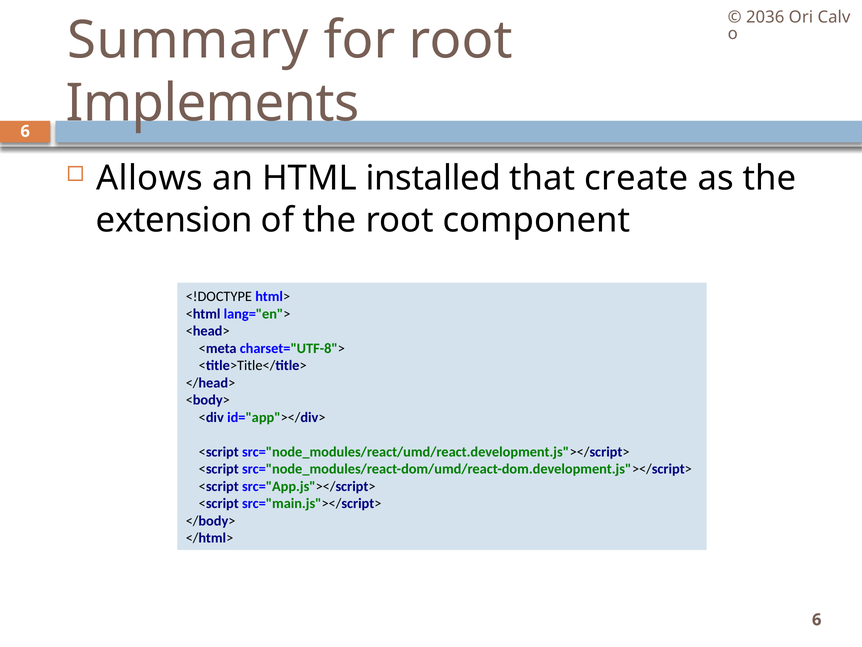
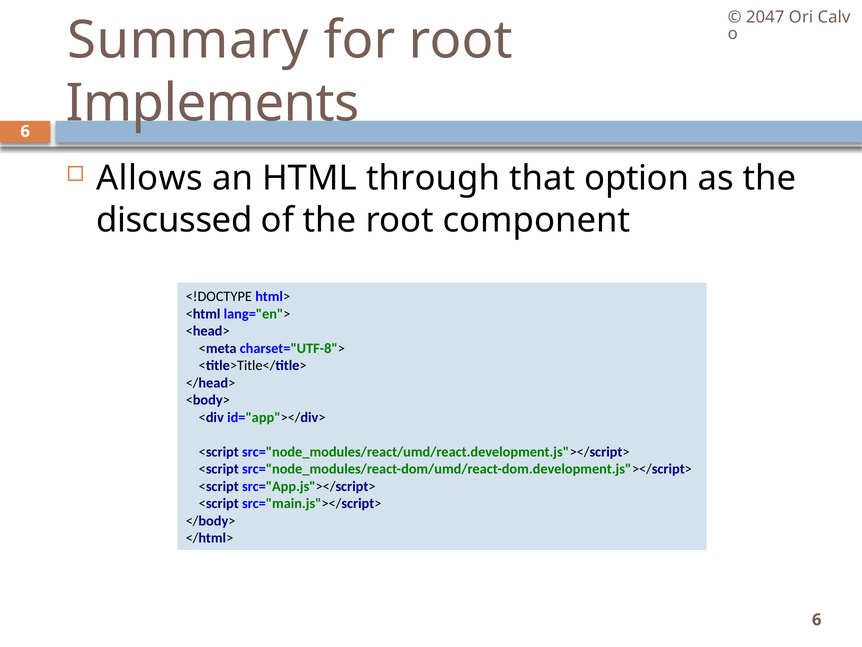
2036: 2036 -> 2047
installed: installed -> through
create: create -> option
extension: extension -> discussed
